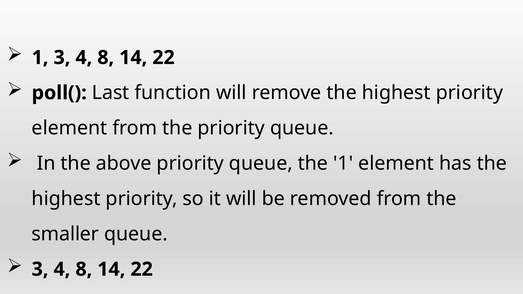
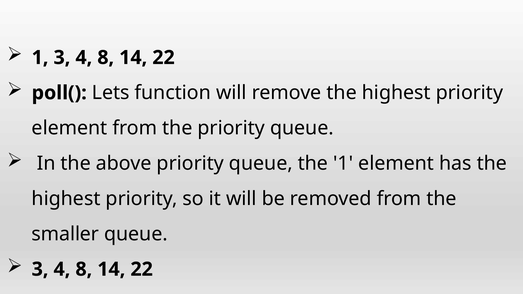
Last: Last -> Lets
